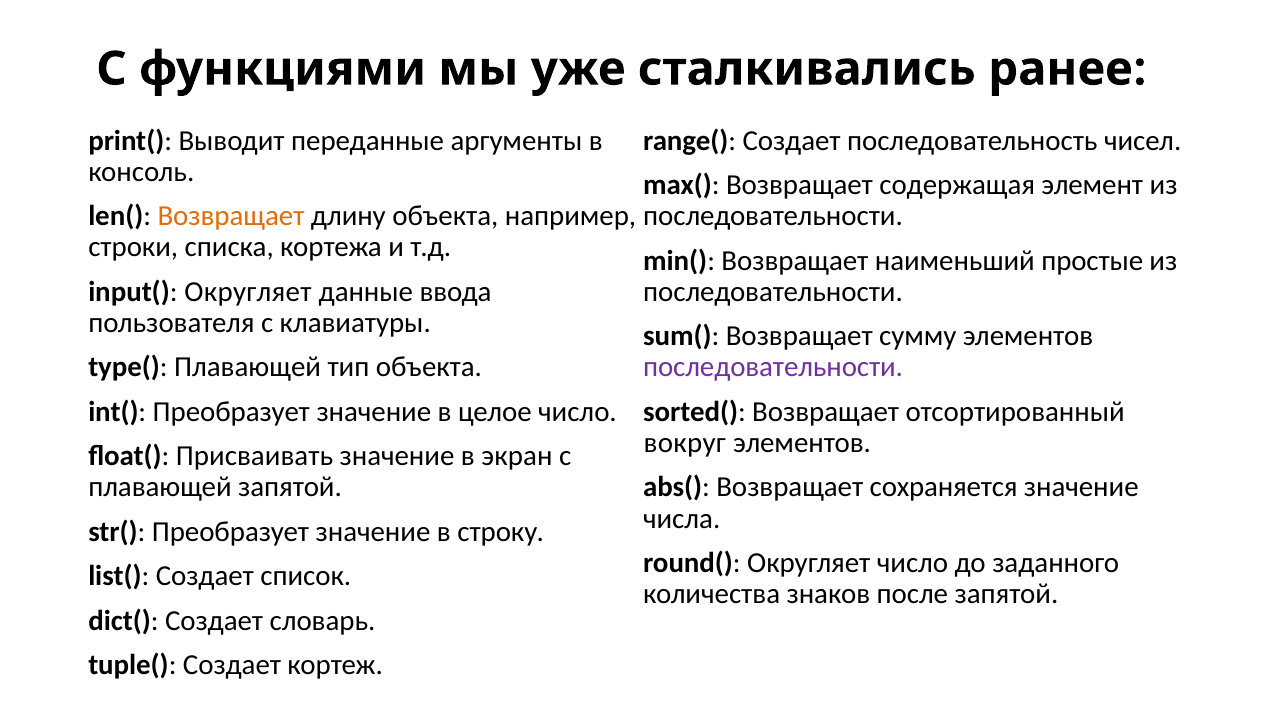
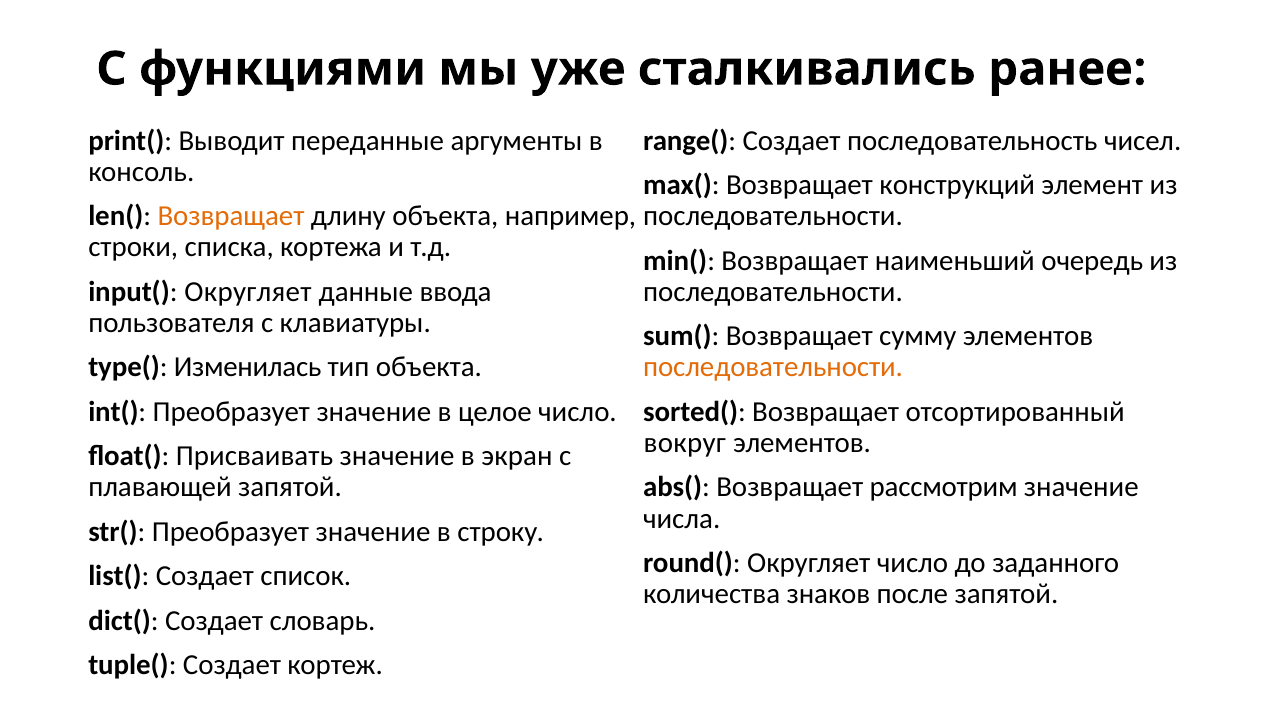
содержащая: содержащая -> конструкций
простые: простые -> очередь
type( Плавающей: Плавающей -> Изменилась
последовательности at (773, 368) colour: purple -> orange
сохраняется: сохраняется -> рассмотрим
